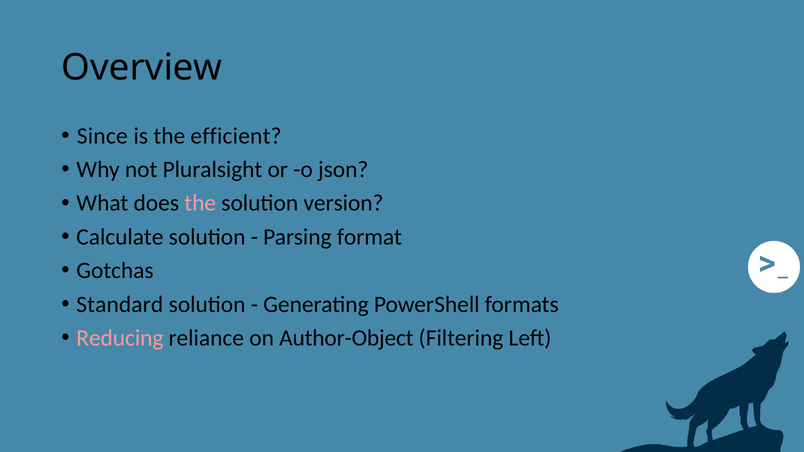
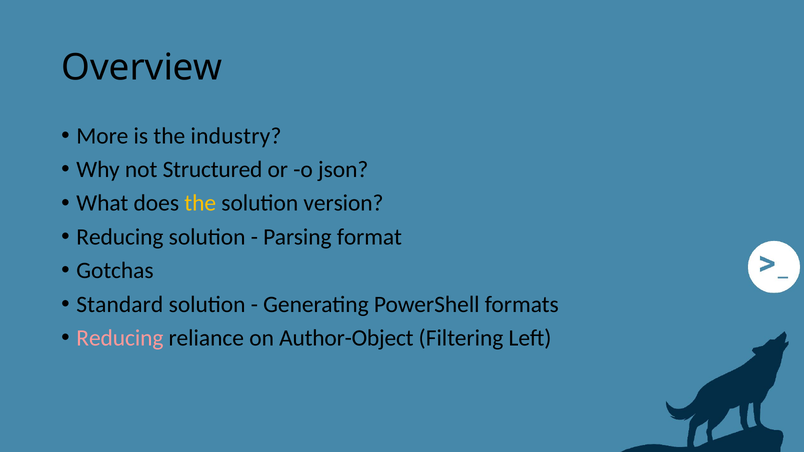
Since: Since -> More
efficient: efficient -> industry
Pluralsight: Pluralsight -> Structured
the at (200, 203) colour: pink -> yellow
Calculate at (120, 237): Calculate -> Reducing
